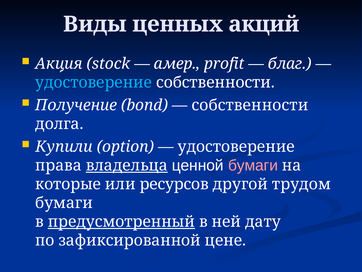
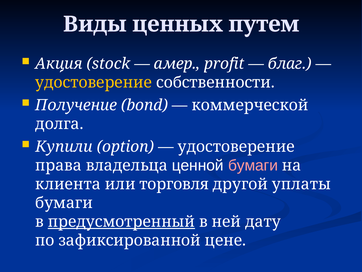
акций: акций -> путем
удостоверение at (94, 82) colour: light blue -> yellow
собственности at (250, 105): собственности -> коммерческой
владельца underline: present -> none
которые: которые -> клиента
ресурсов: ресурсов -> торговля
трудом: трудом -> уплаты
